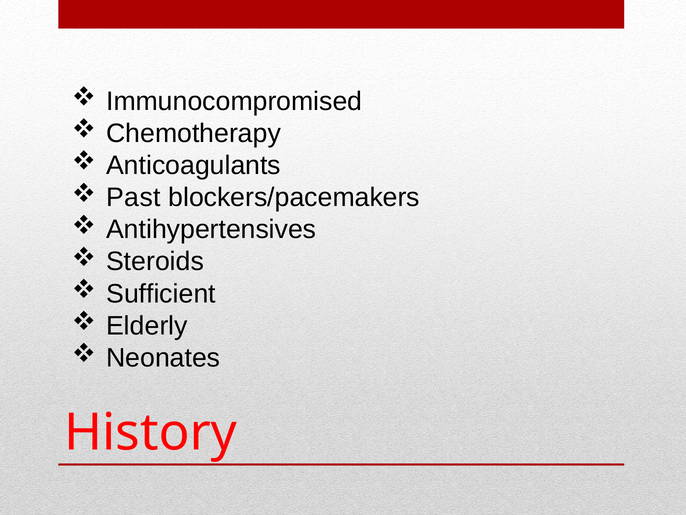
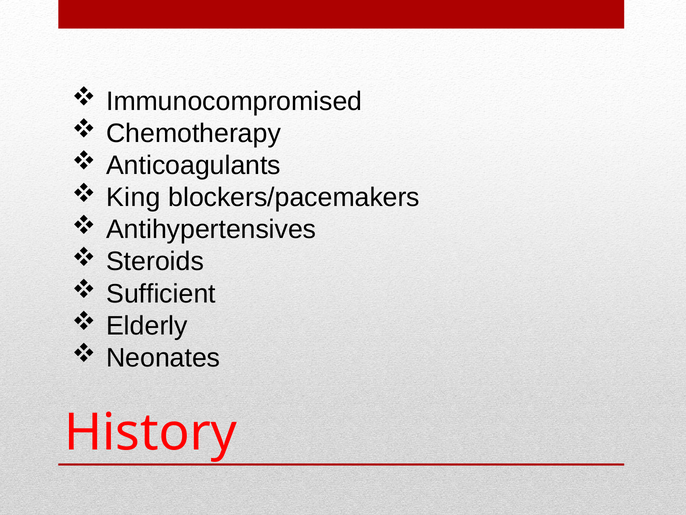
Past: Past -> King
